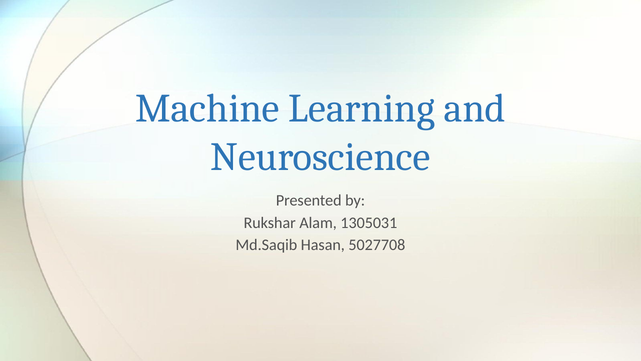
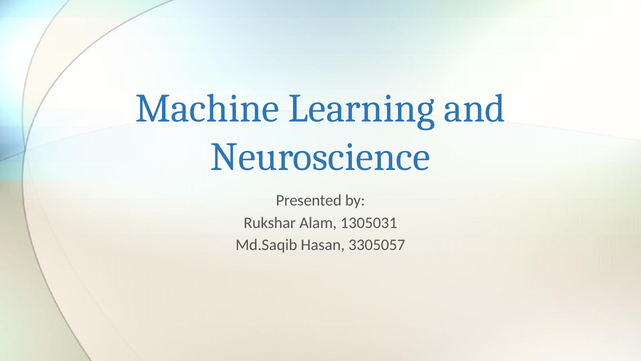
5027708: 5027708 -> 3305057
